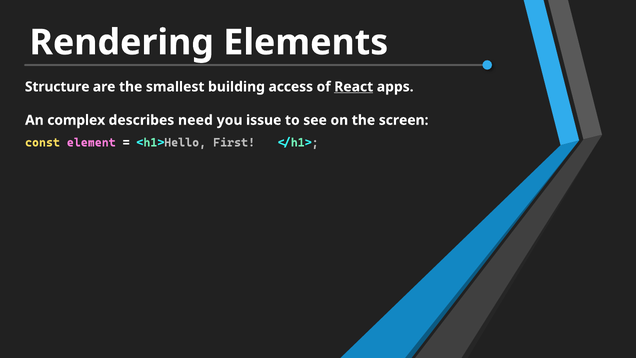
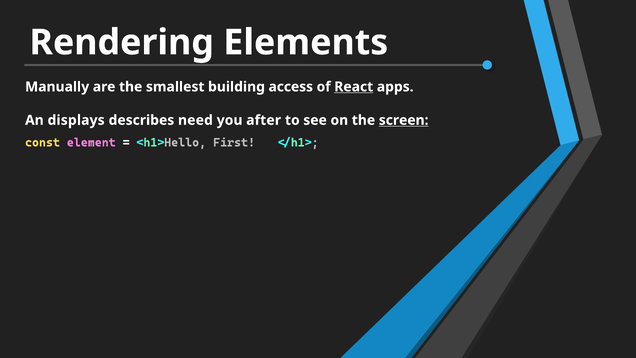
Structure: Structure -> Manually
complex: complex -> displays
issue: issue -> after
screen underline: none -> present
